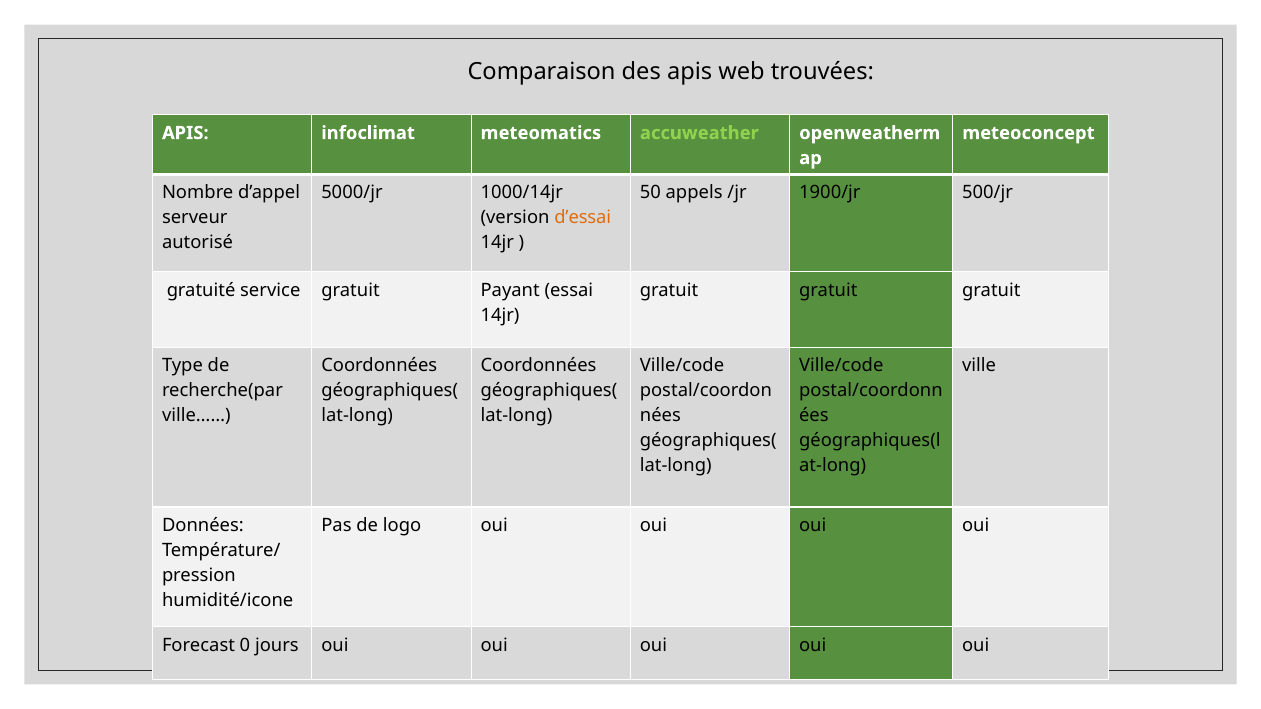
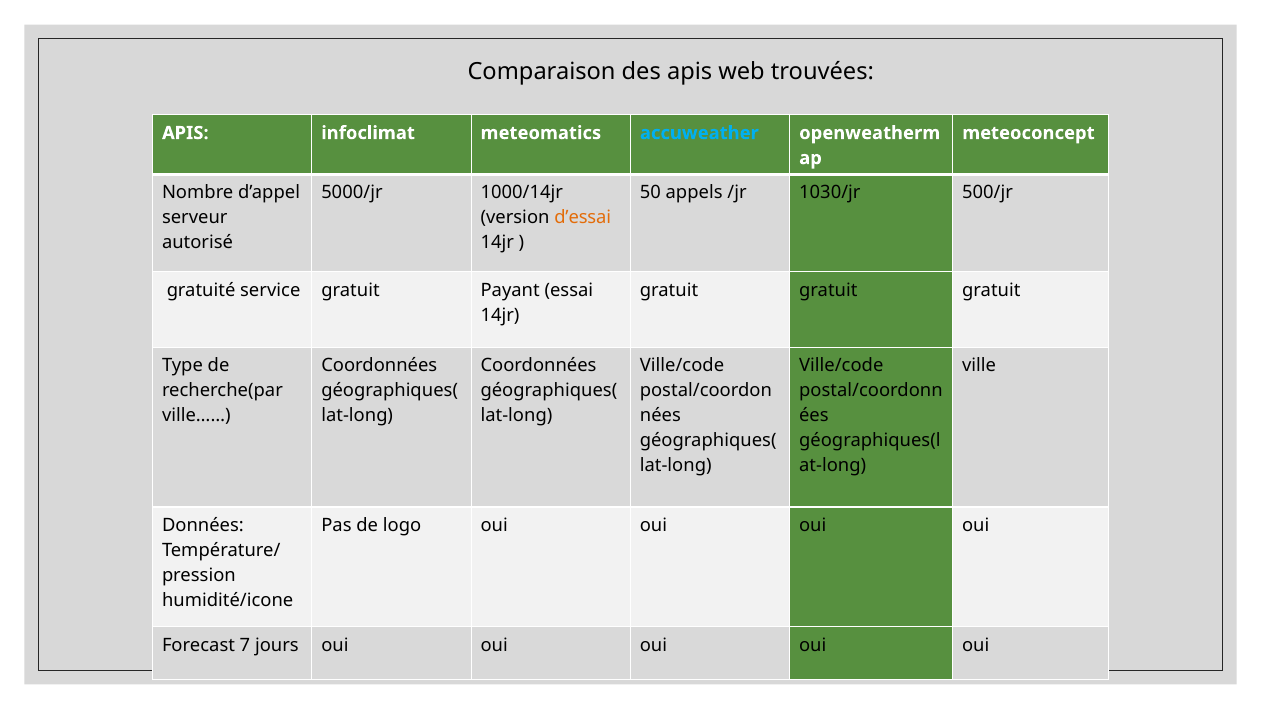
accuweather colour: light green -> light blue
1900/jr: 1900/jr -> 1030/jr
0: 0 -> 7
